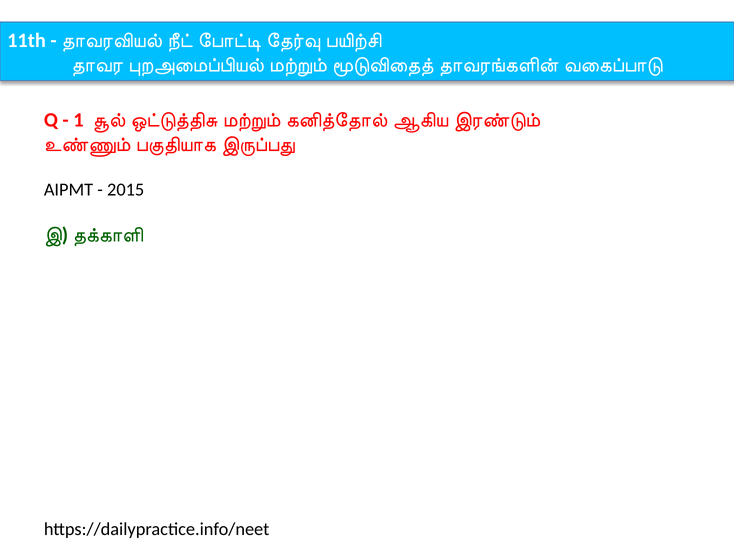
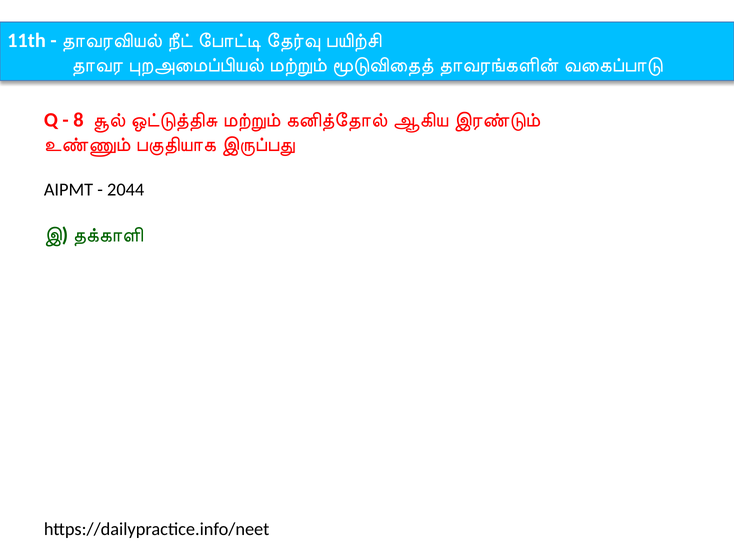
1: 1 -> 8
2015: 2015 -> 2044
